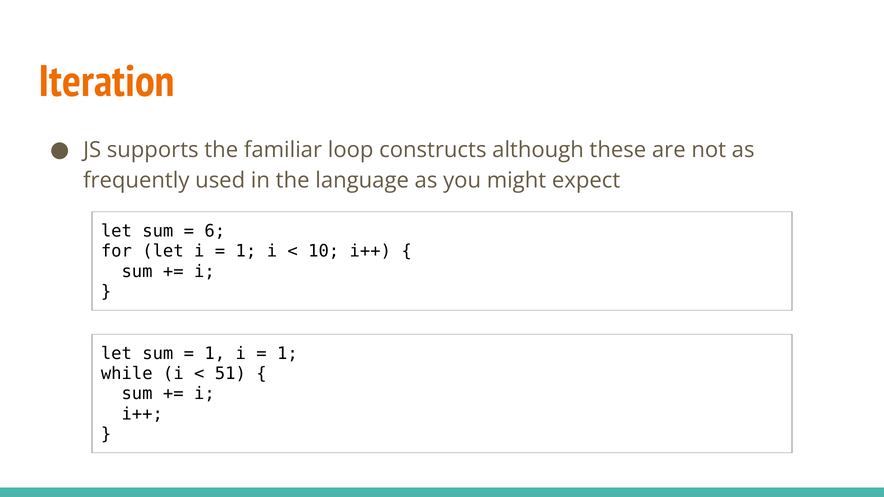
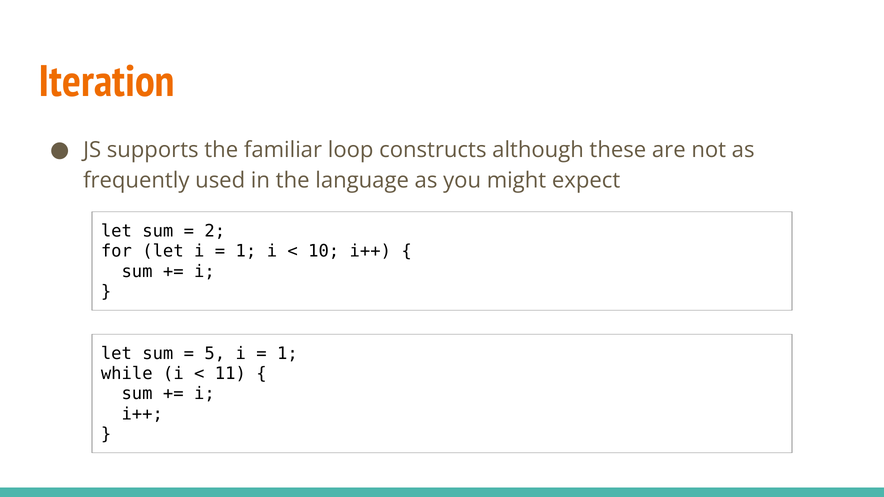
6: 6 -> 2
1 at (215, 354): 1 -> 5
51: 51 -> 11
